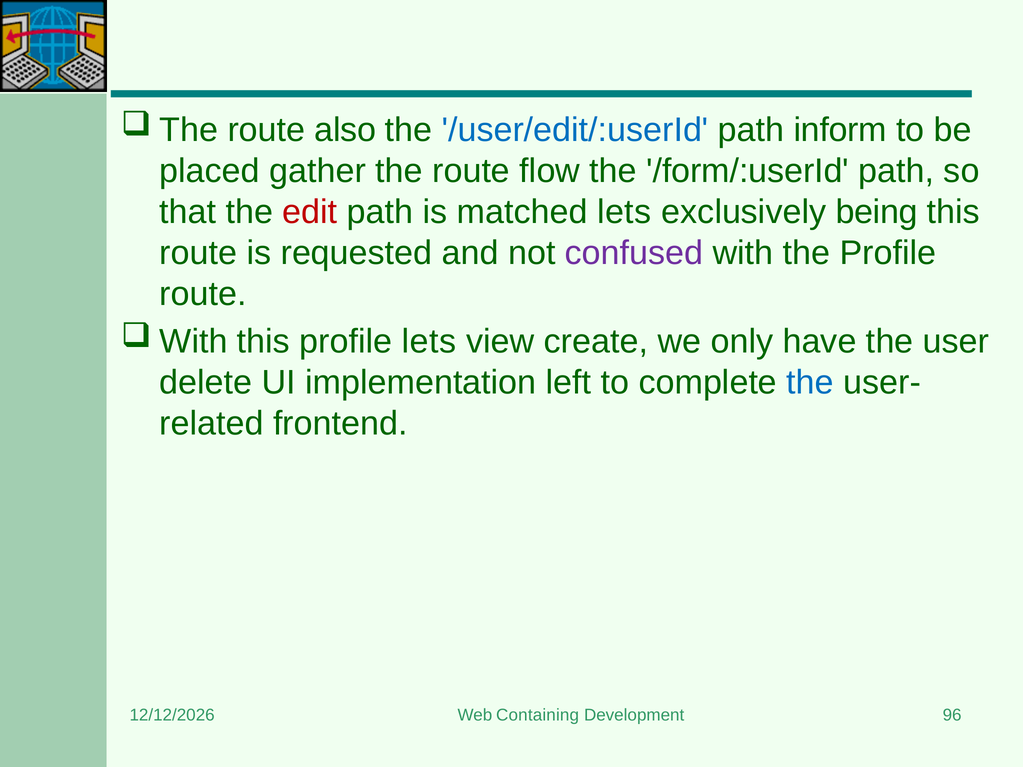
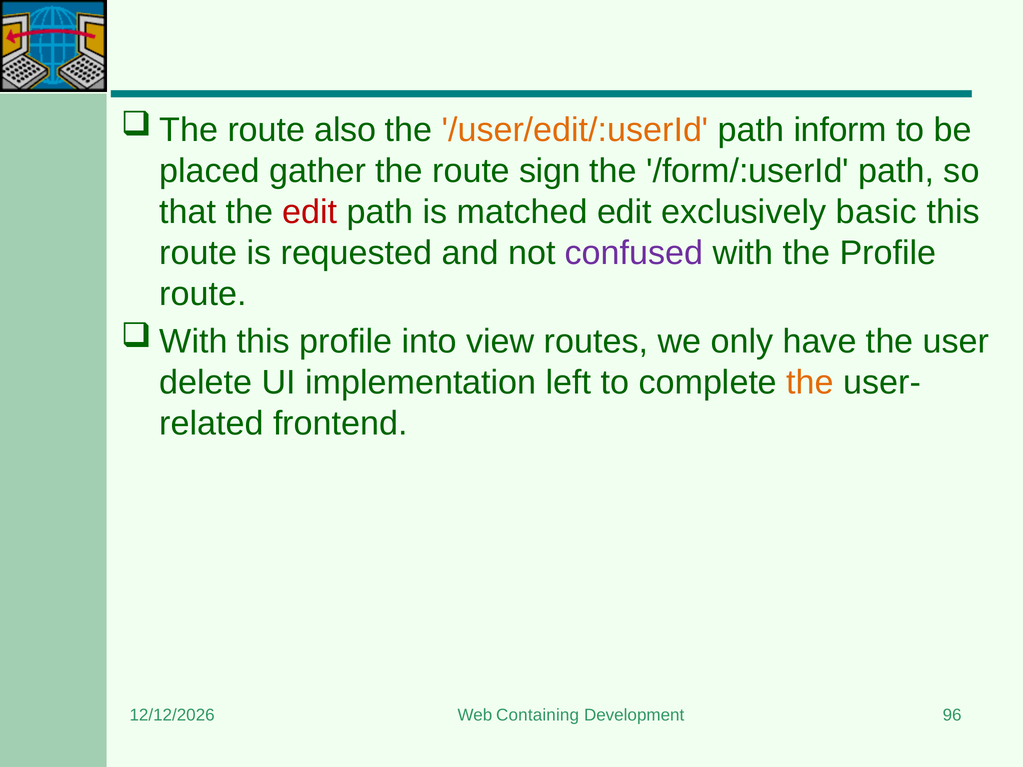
/user/edit/:userId colour: blue -> orange
flow: flow -> sign
matched lets: lets -> edit
being: being -> basic
profile lets: lets -> into
create: create -> routes
the at (810, 383) colour: blue -> orange
